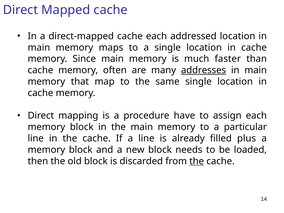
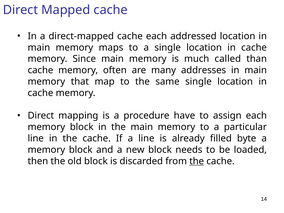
faster: faster -> called
addresses underline: present -> none
plus: plus -> byte
